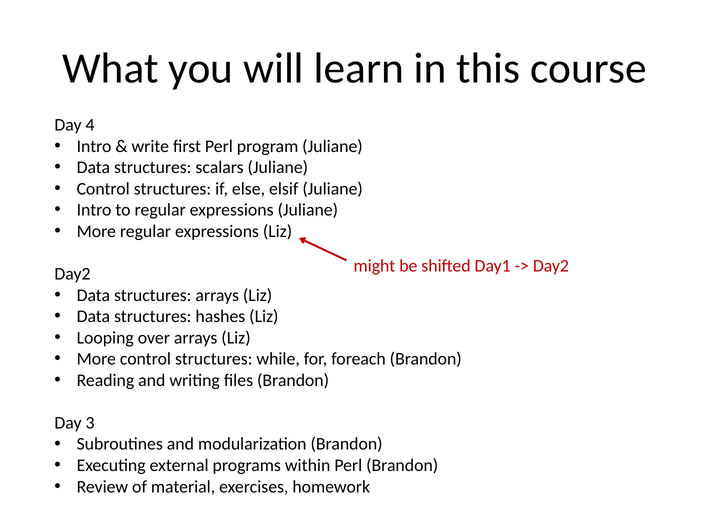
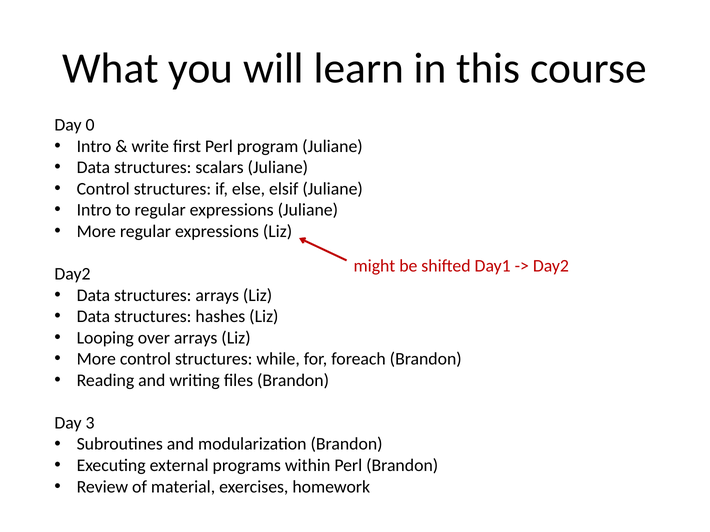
4: 4 -> 0
